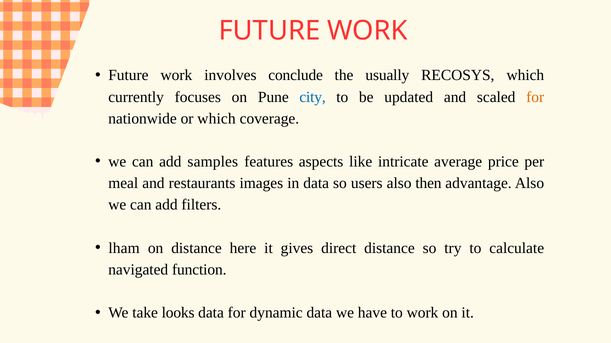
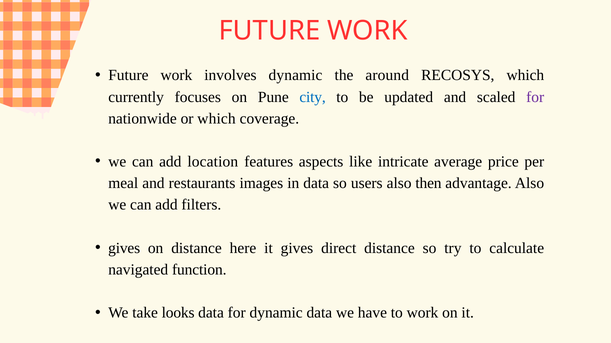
involves conclude: conclude -> dynamic
usually: usually -> around
for at (535, 97) colour: orange -> purple
samples: samples -> location
lham at (124, 249): lham -> gives
